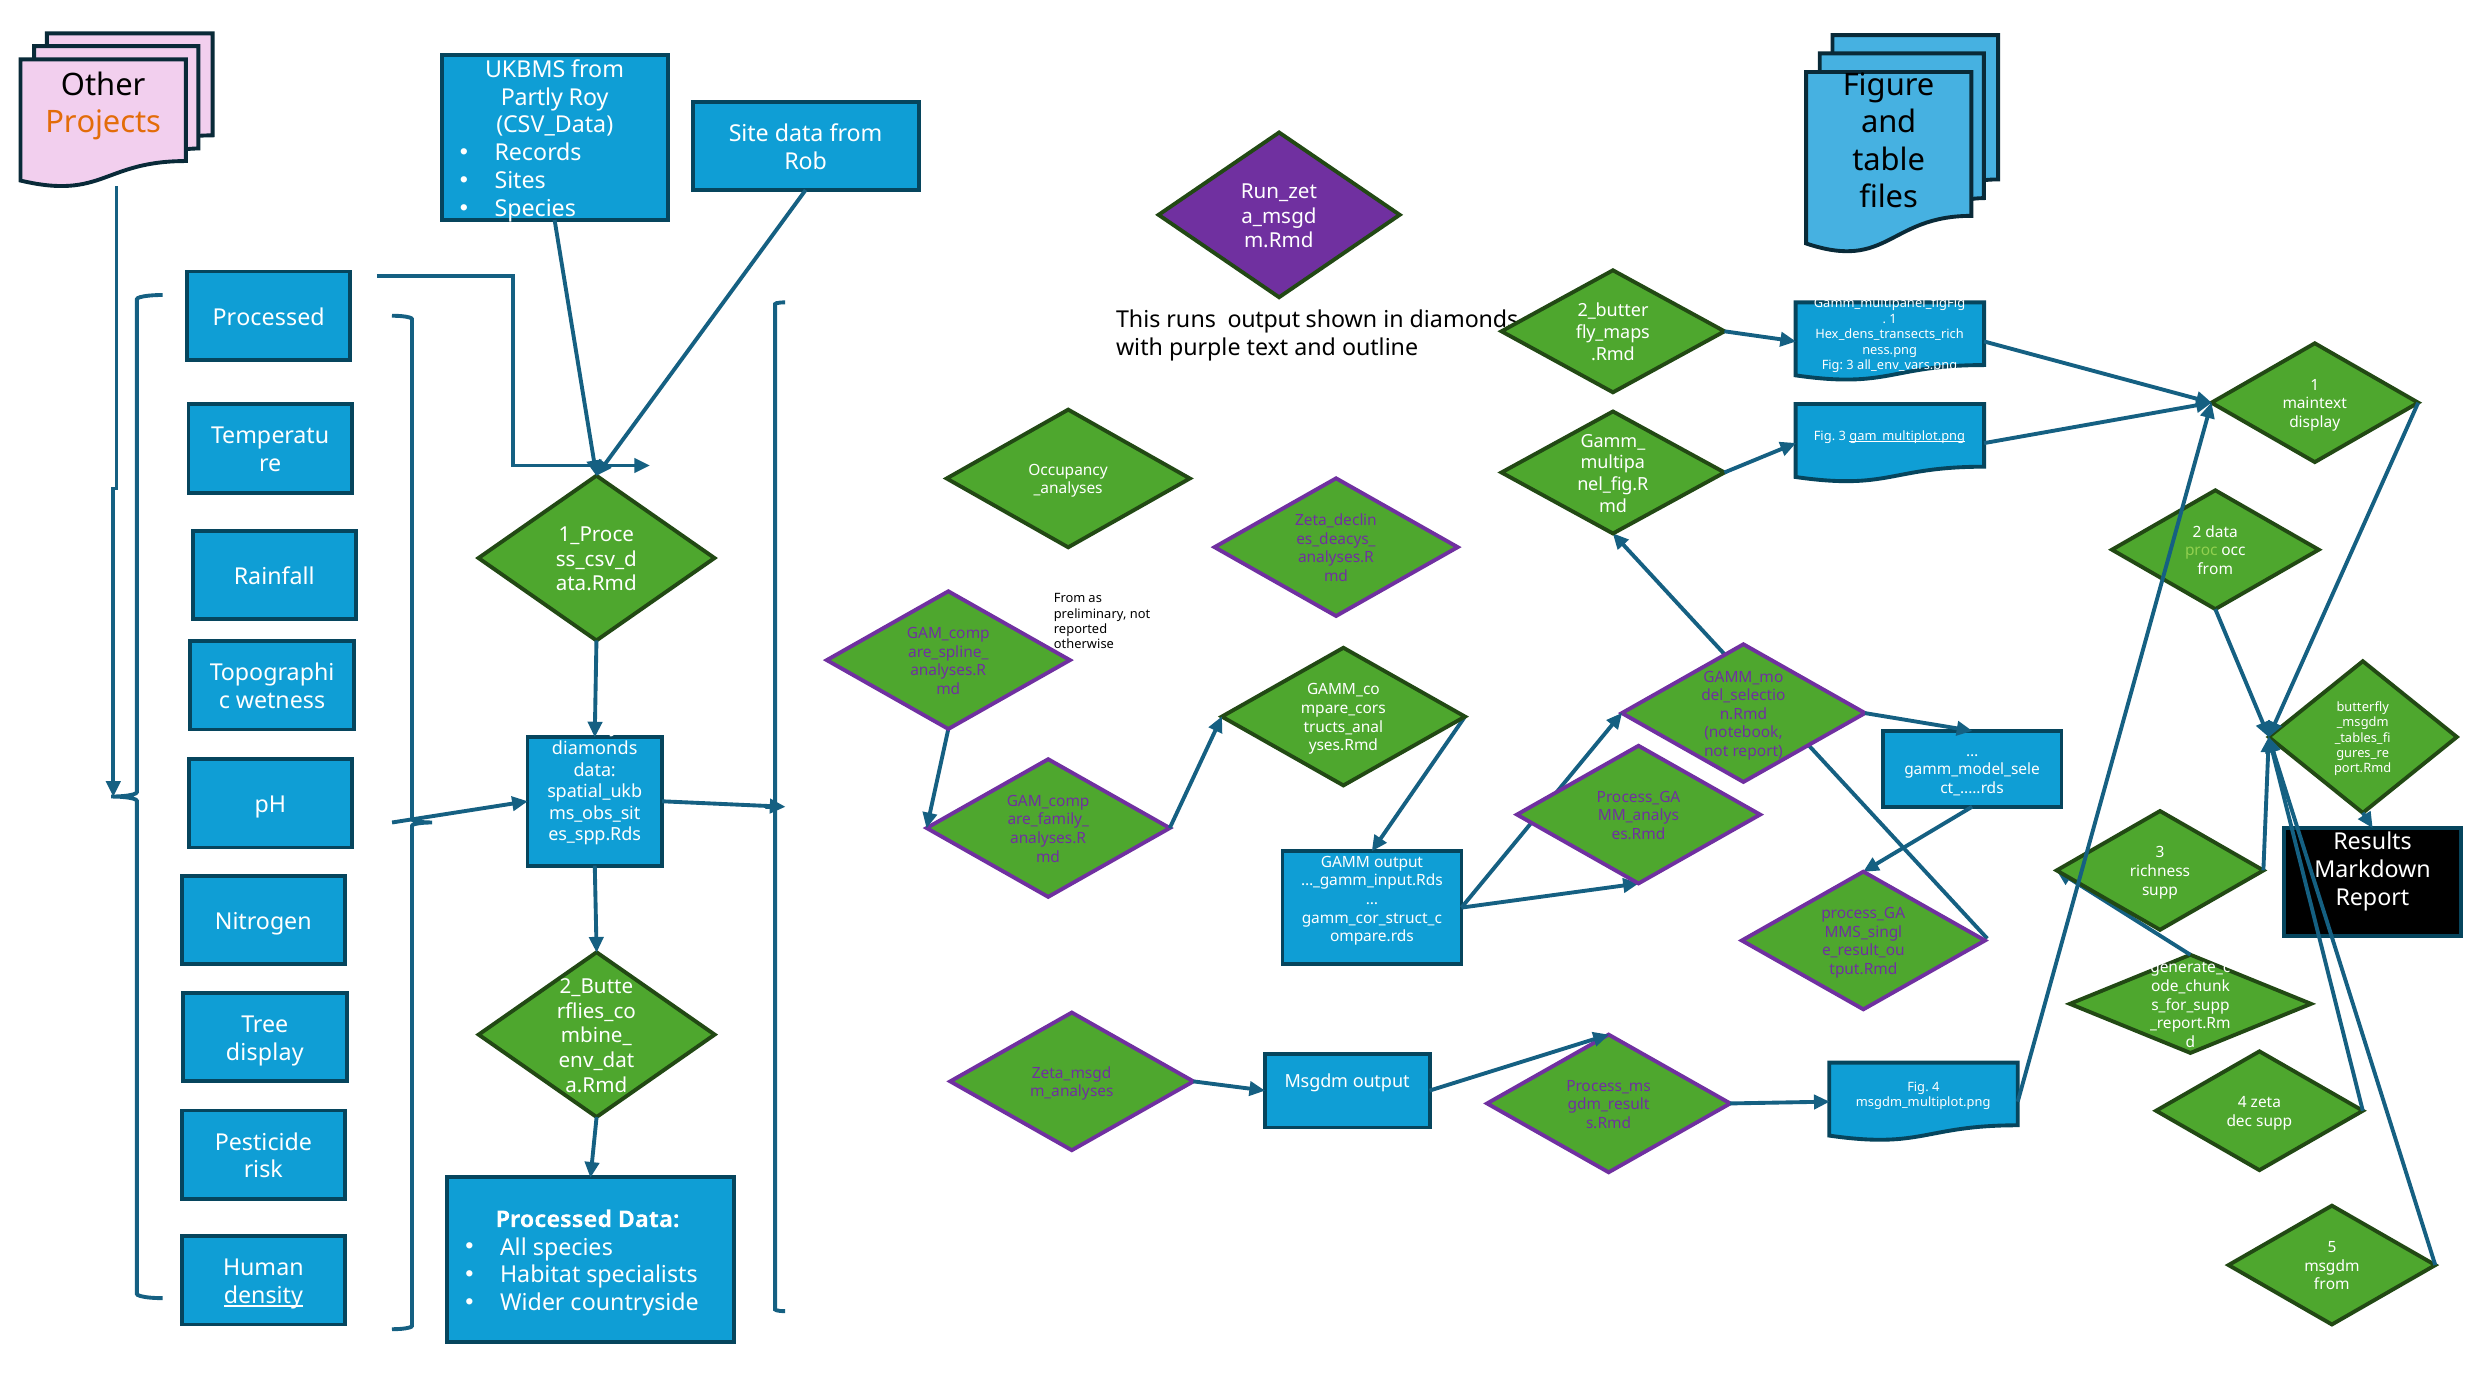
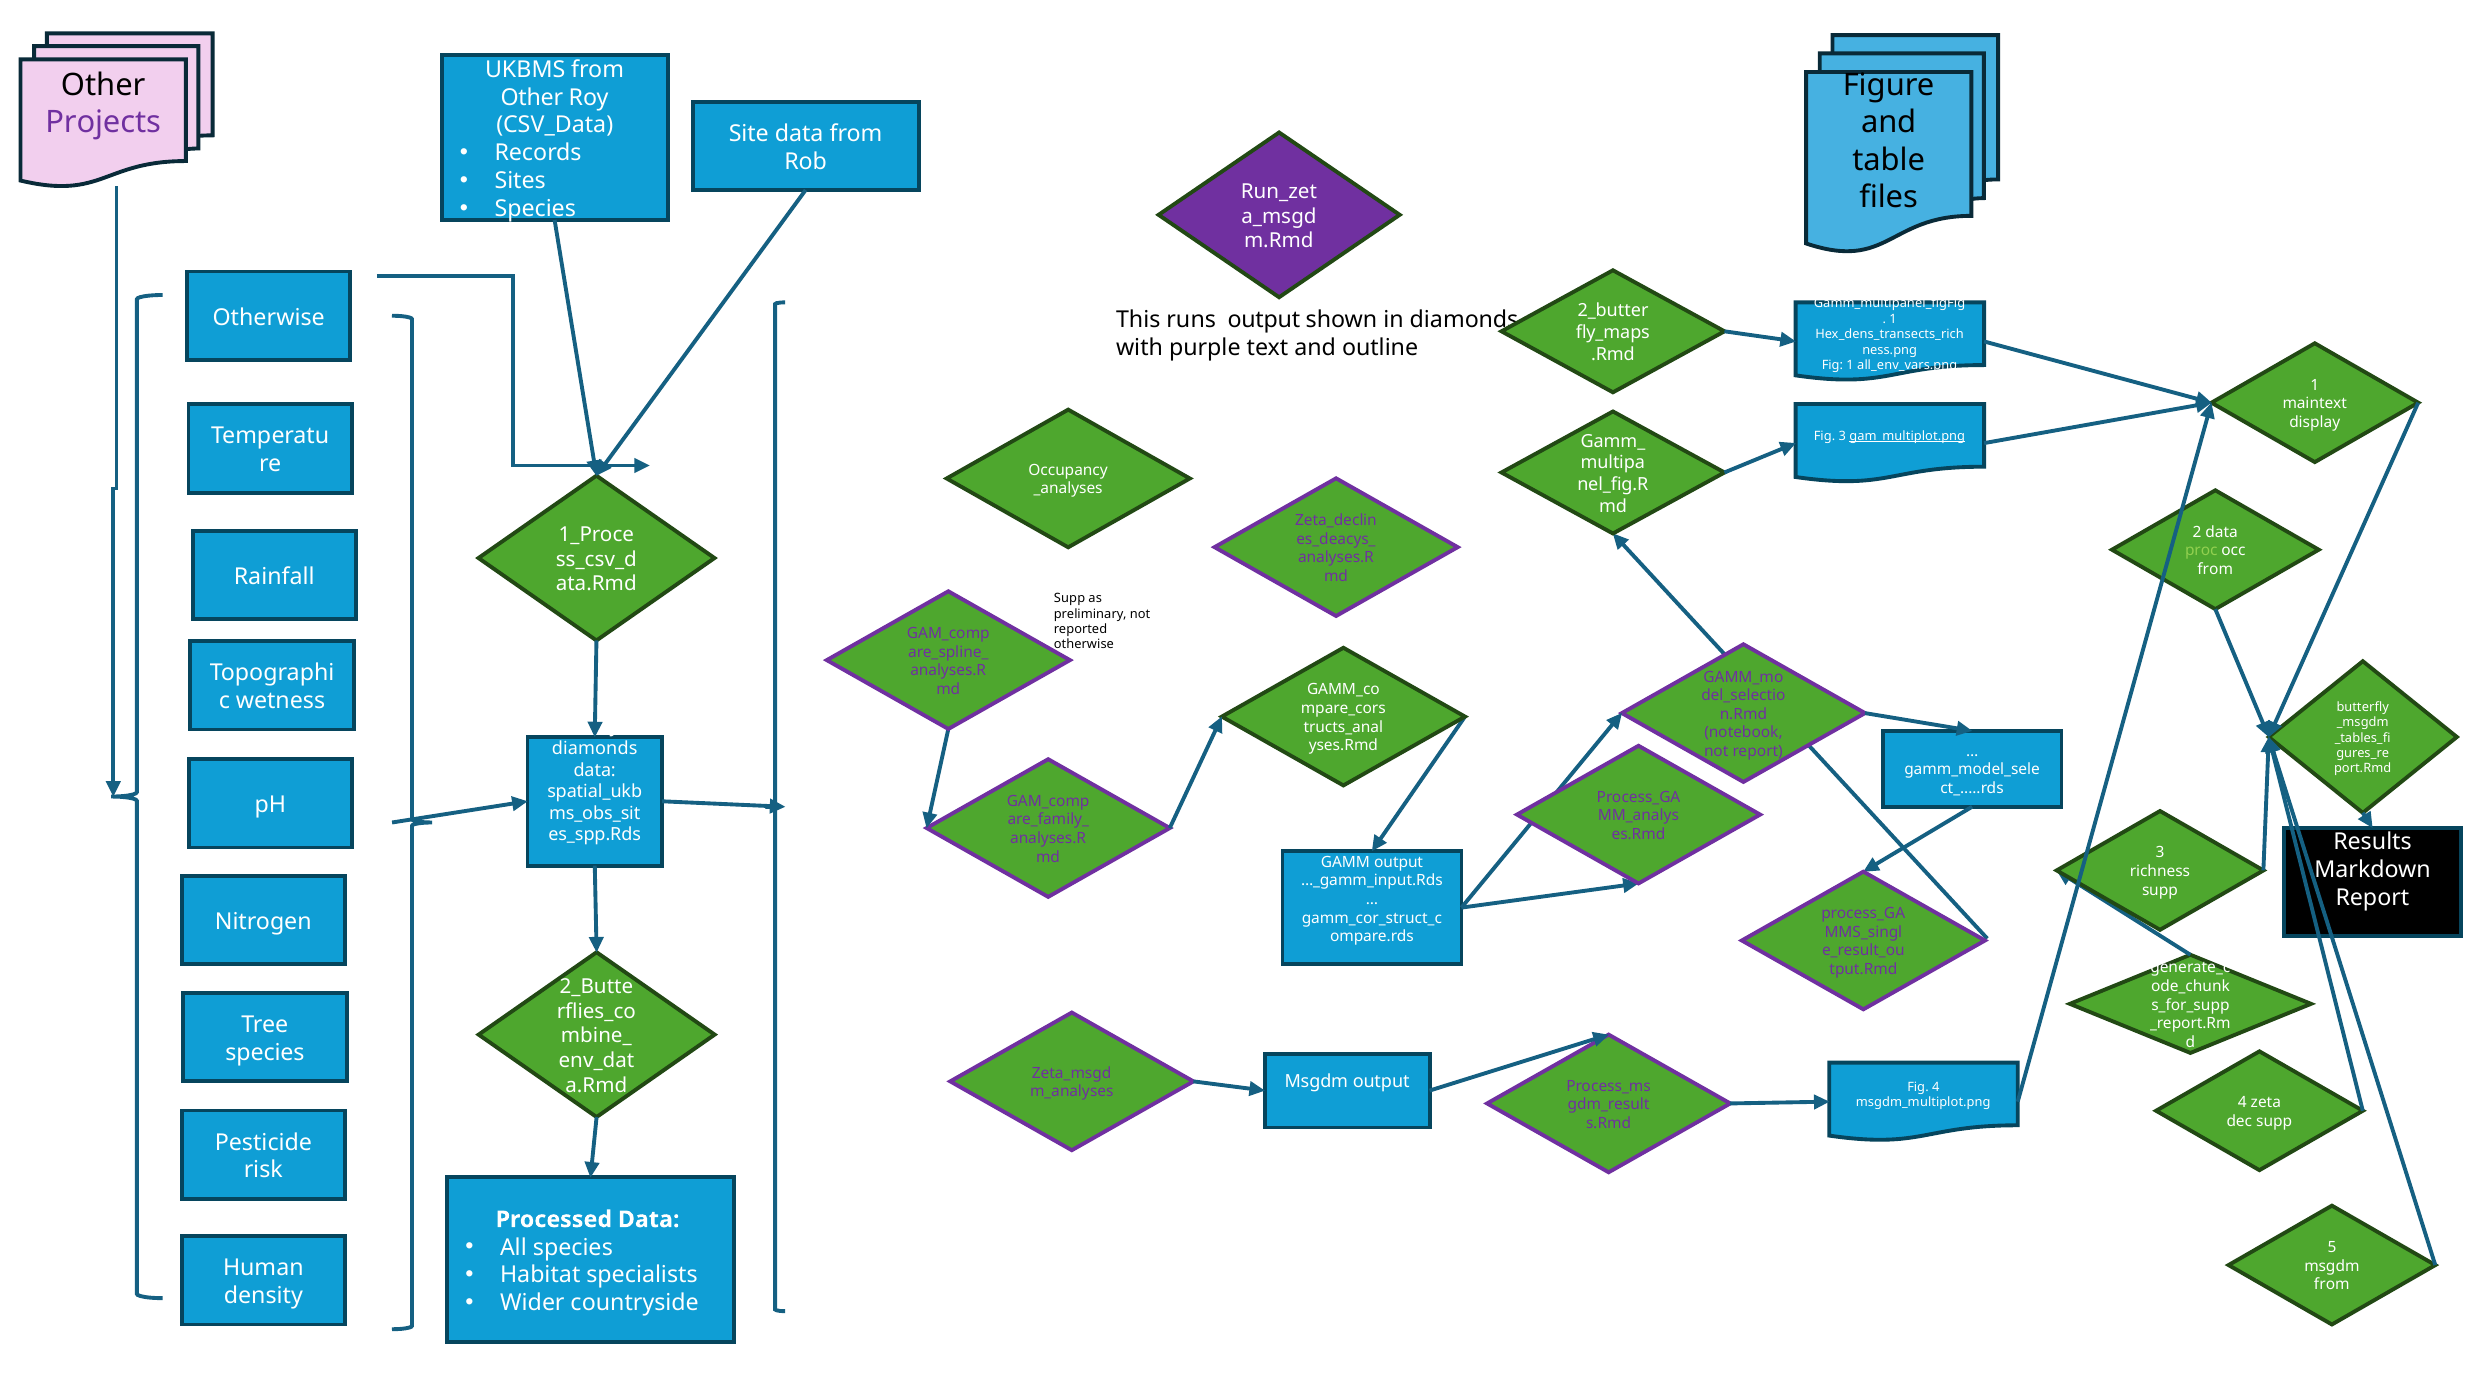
Partly at (532, 97): Partly -> Other
Projects colour: orange -> purple
Processed at (269, 317): Processed -> Otherwise
3 at (1850, 365): 3 -> 1
From at (1070, 598): From -> Supp
display at (265, 1052): display -> species
density underline: present -> none
